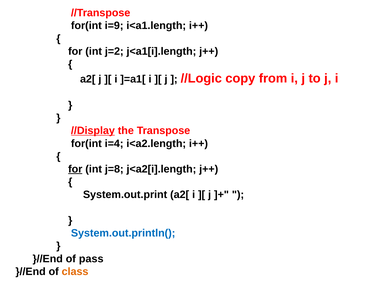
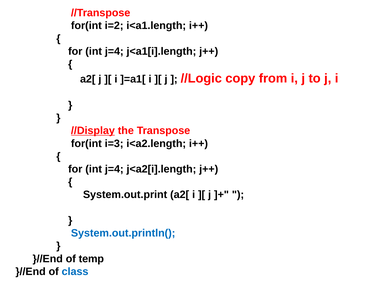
i=9: i=9 -> i=2
j=2 at (114, 51): j=2 -> j=4
i=4: i=4 -> i=3
for at (75, 169) underline: present -> none
j=8 at (114, 169): j=8 -> j=4
pass: pass -> temp
class colour: orange -> blue
